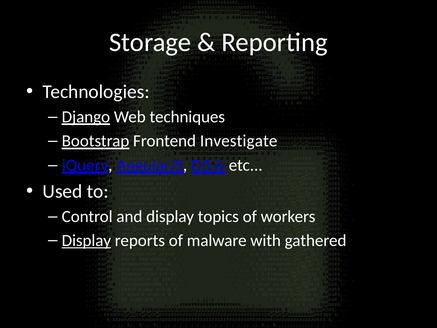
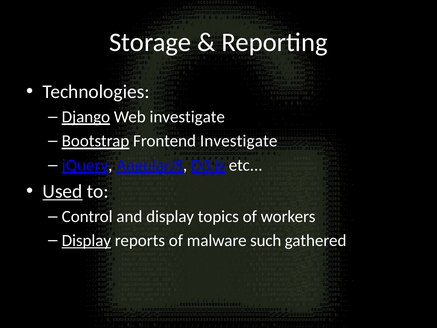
Web techniques: techniques -> investigate
Used underline: none -> present
with: with -> such
